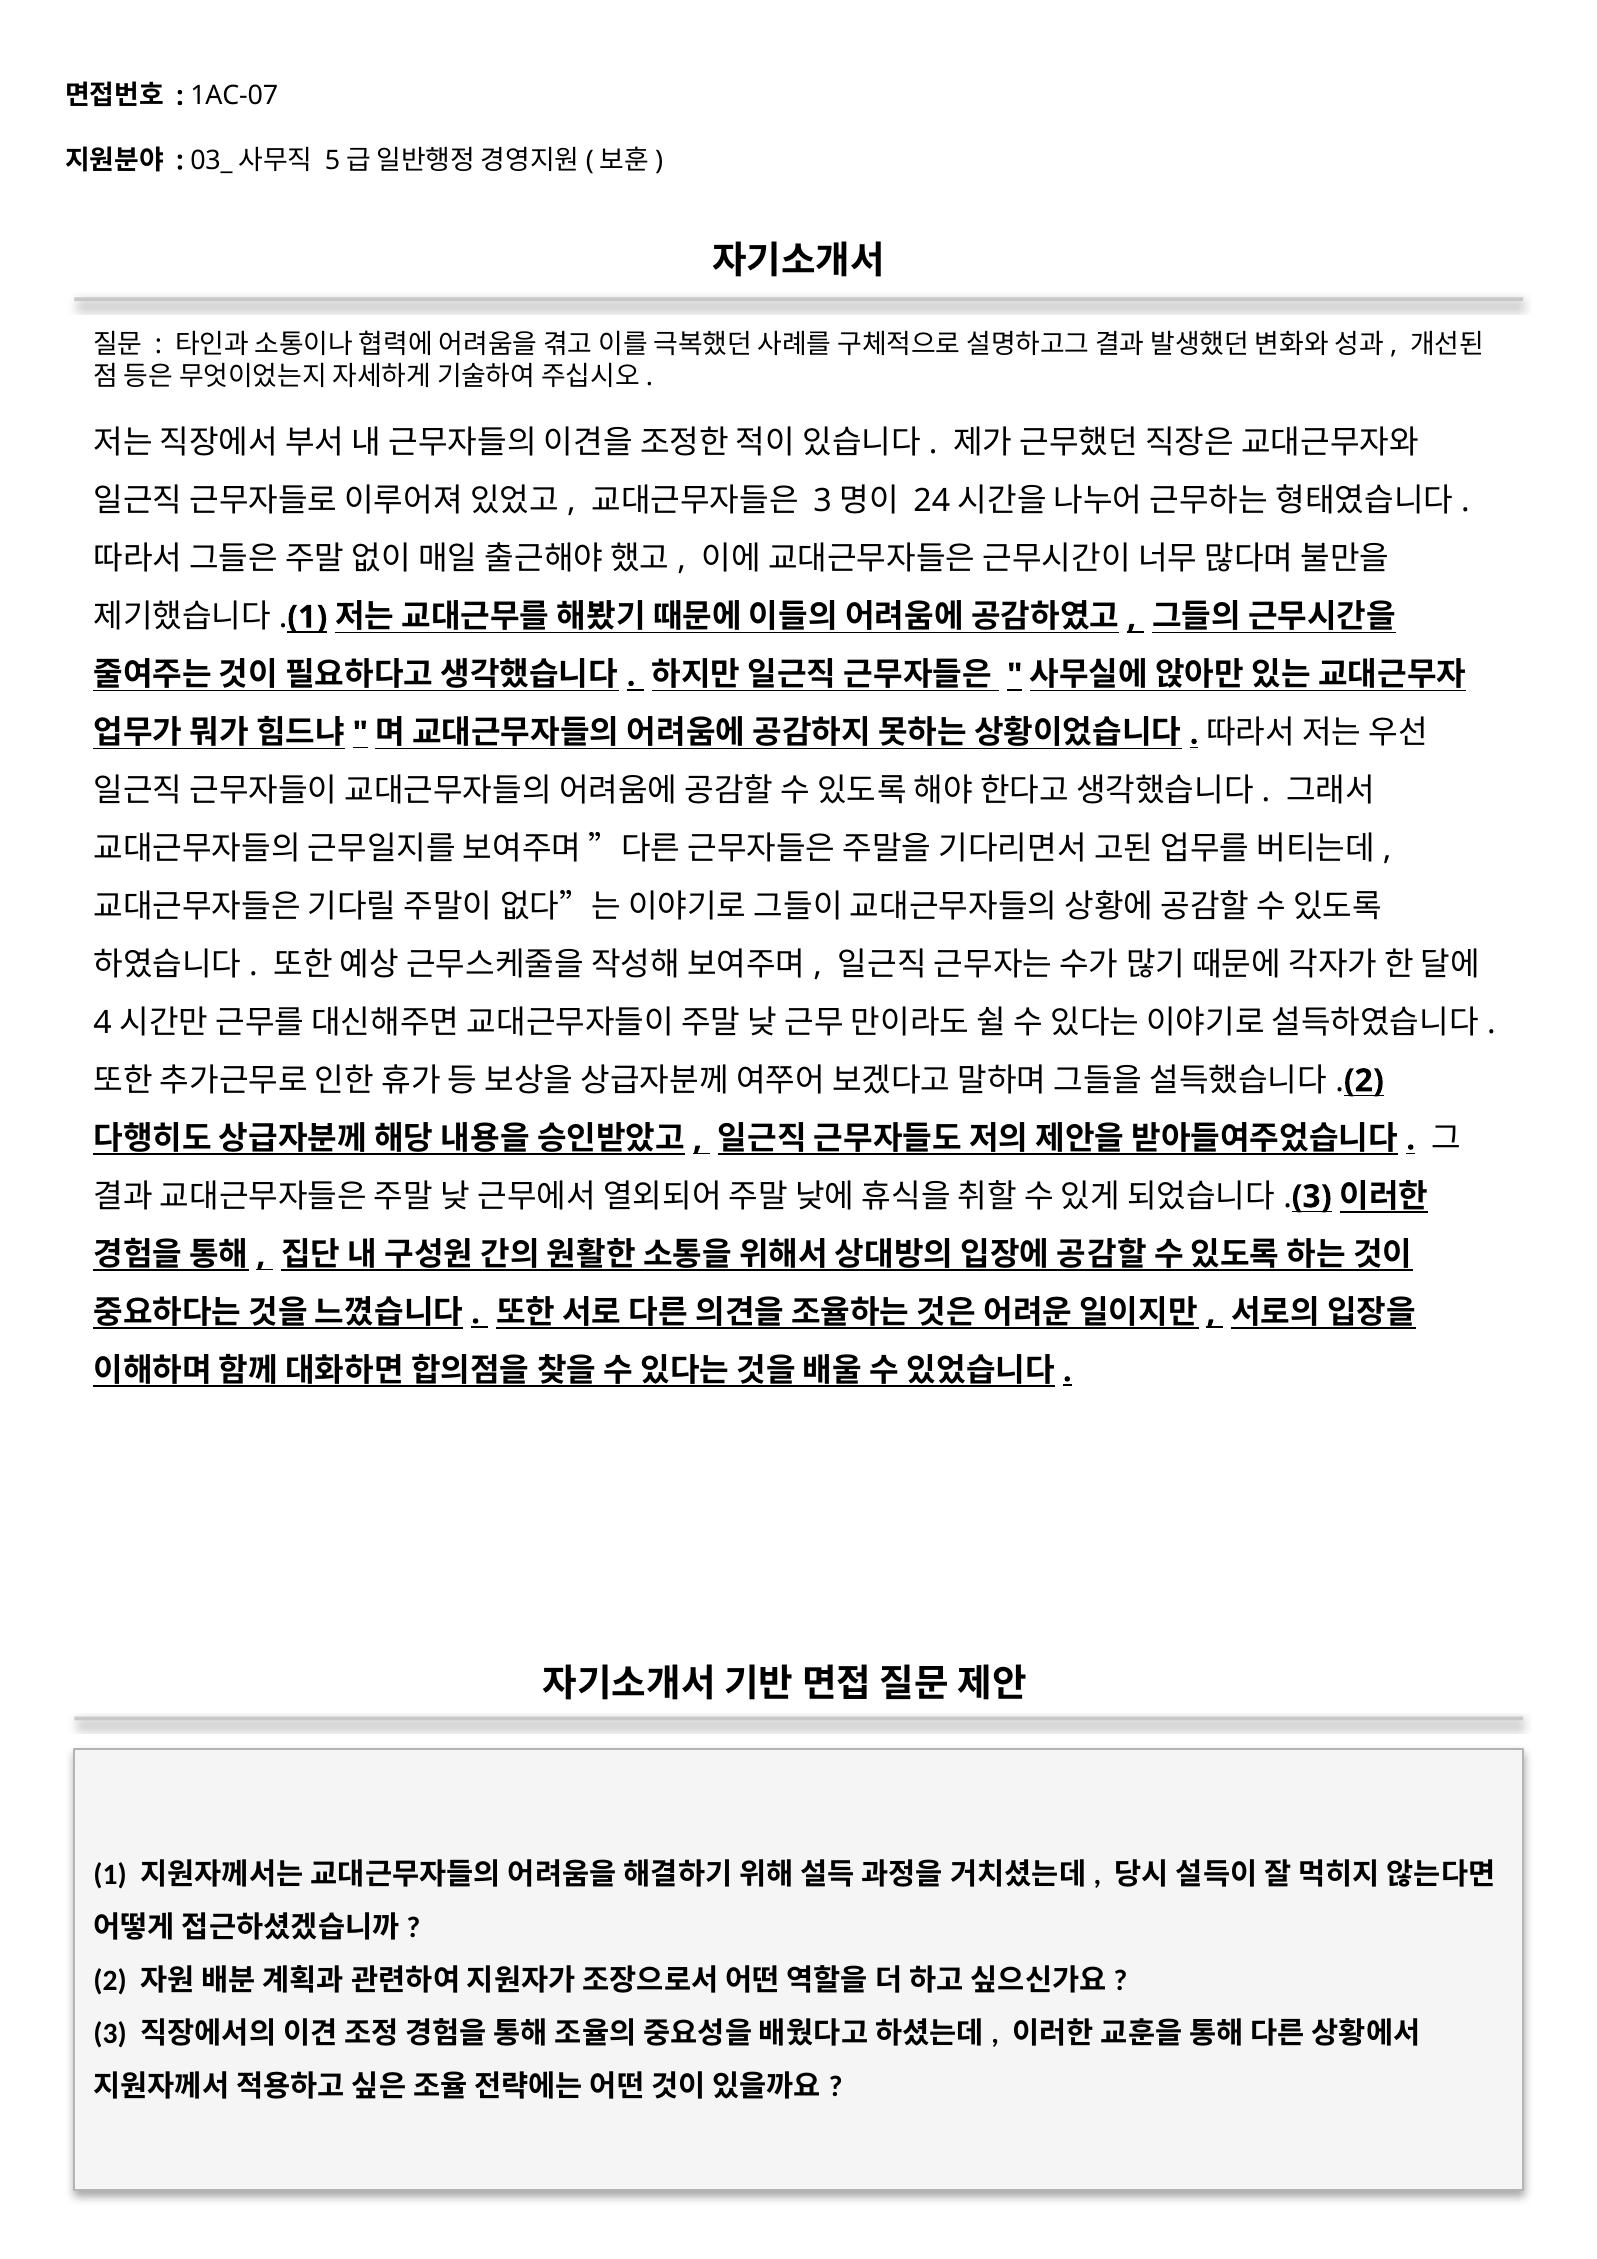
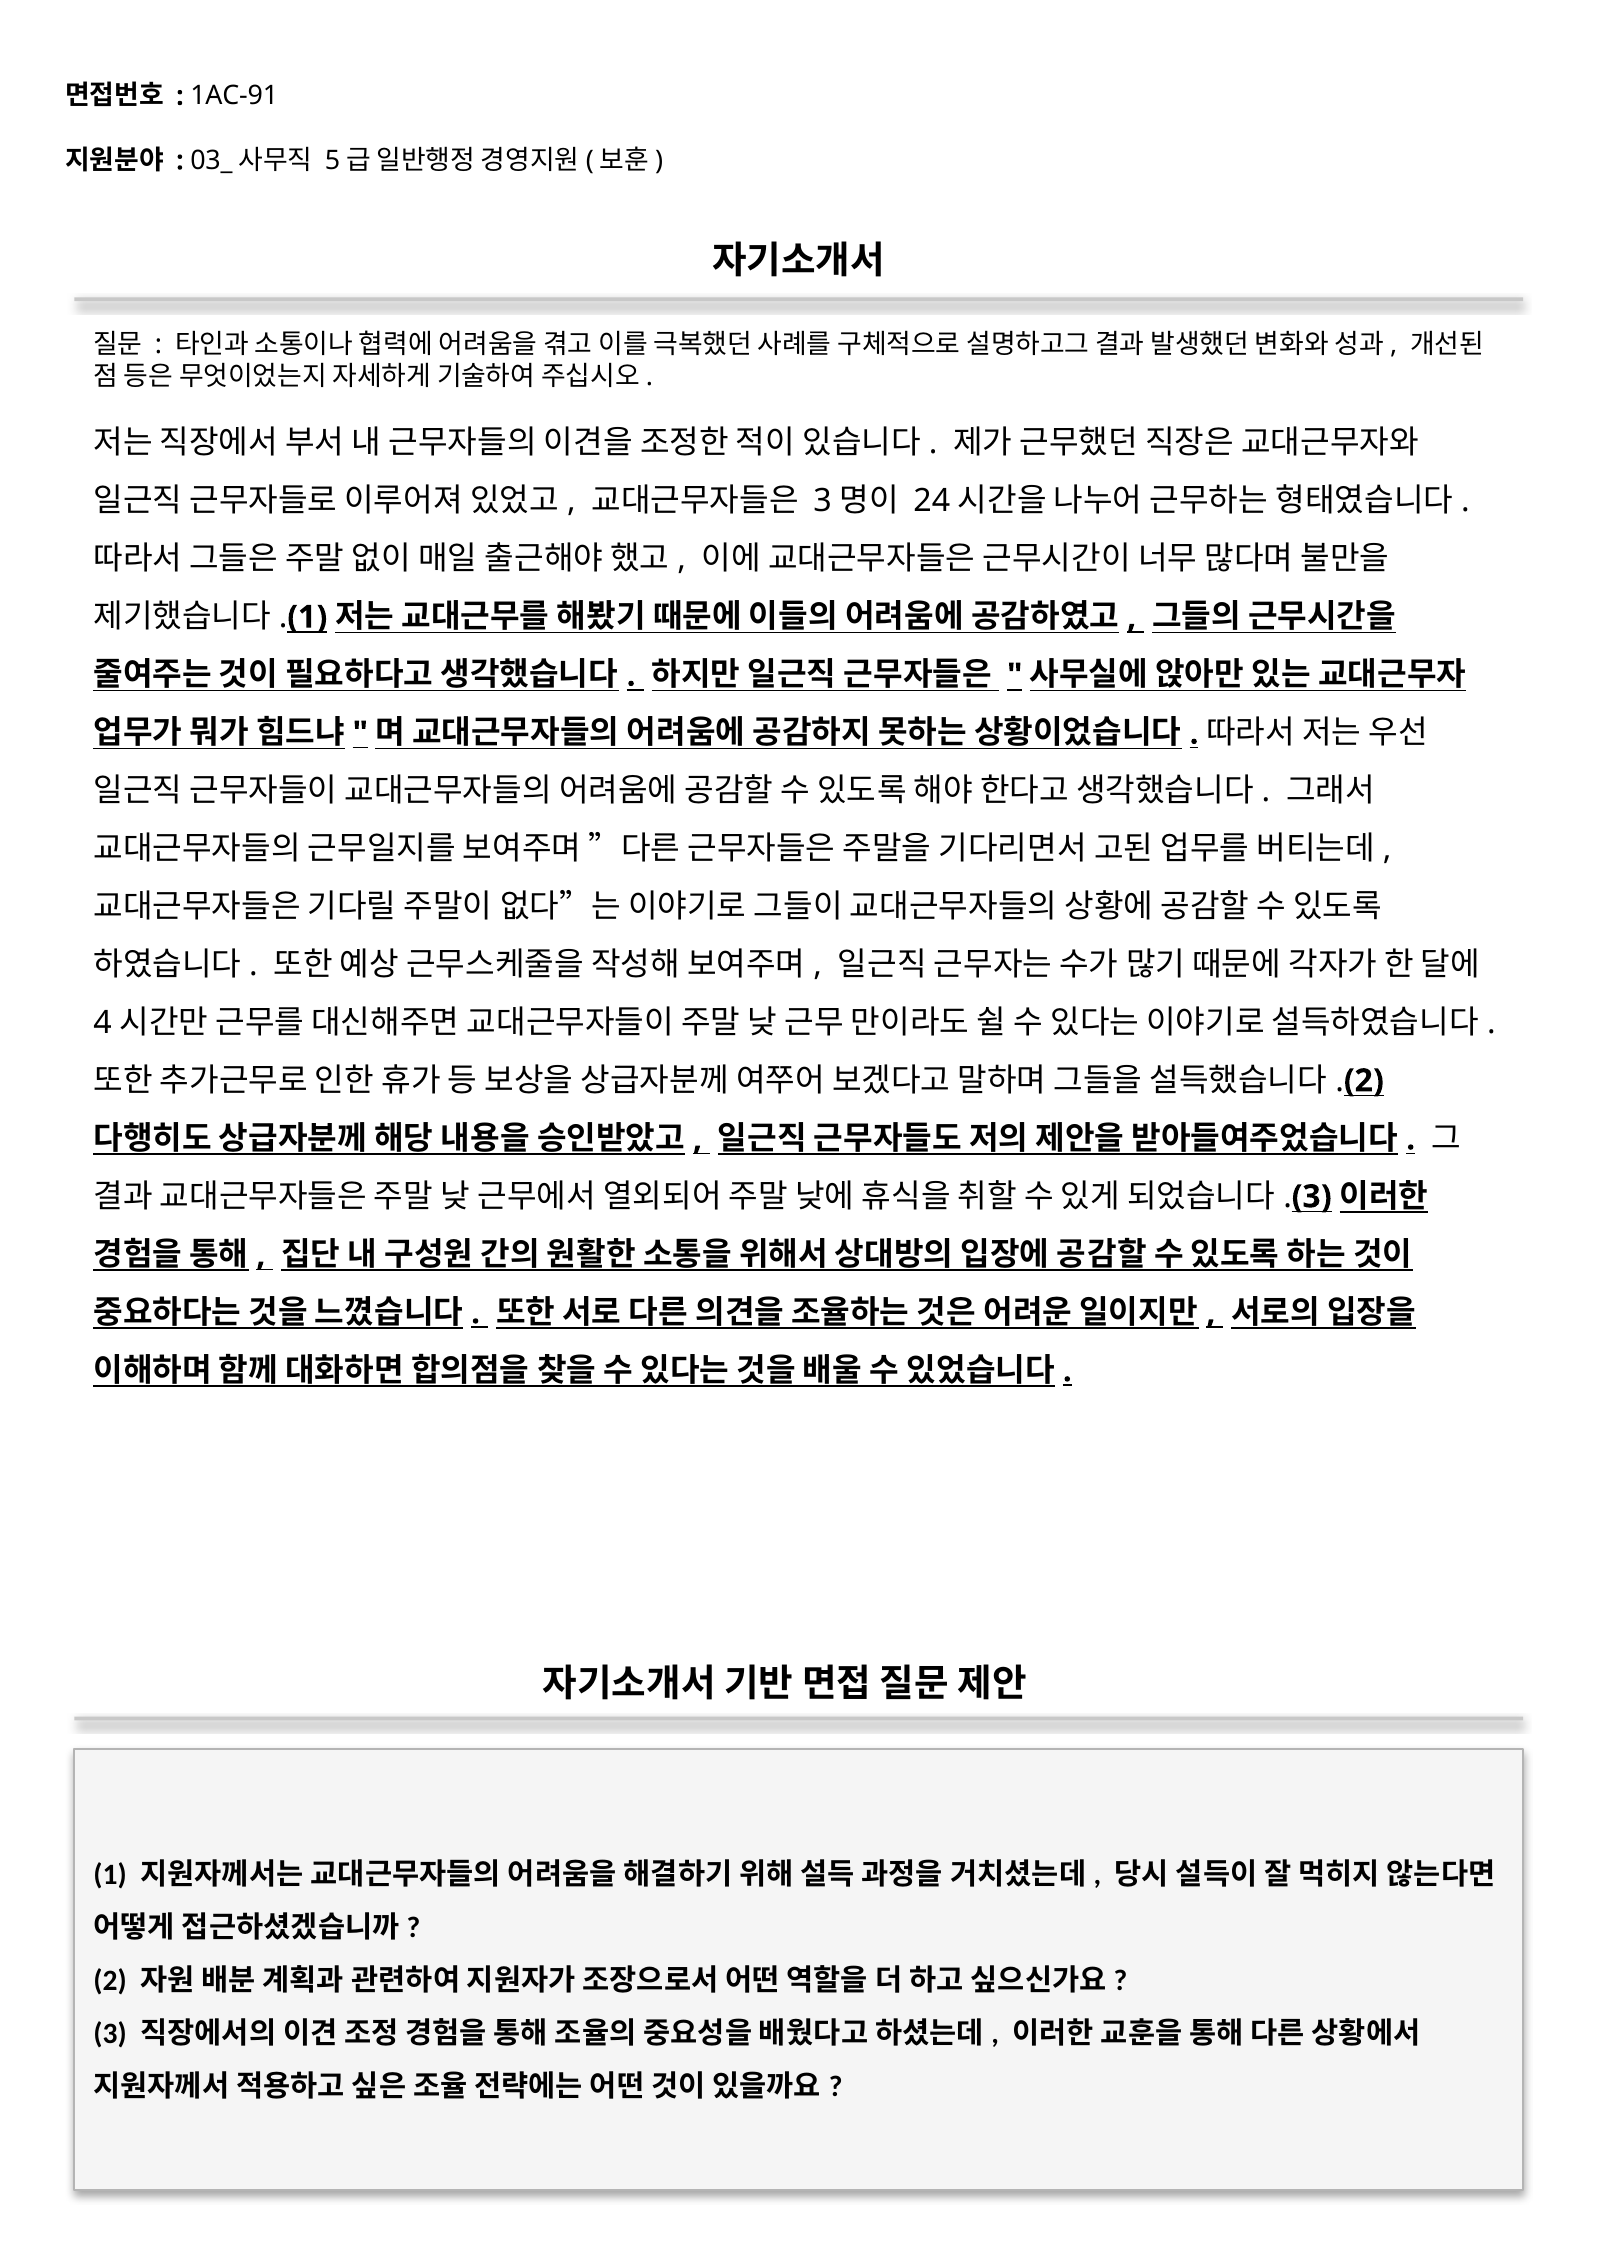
1AC-07: 1AC-07 -> 1AC-91
